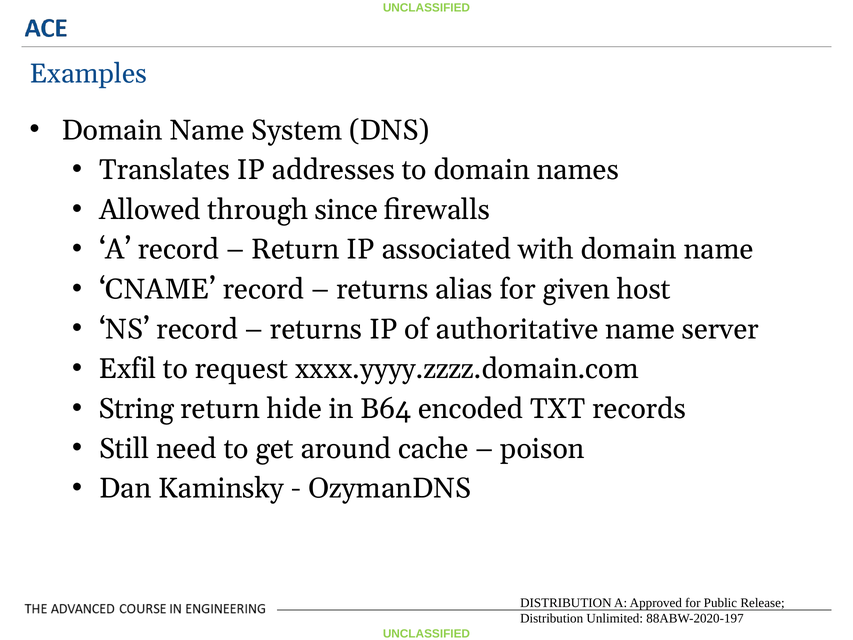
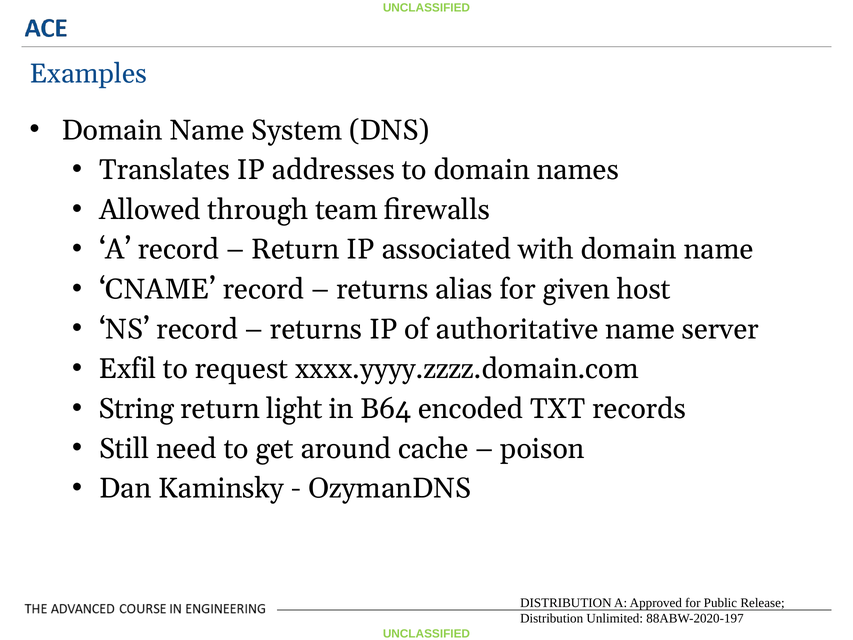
since: since -> team
hide: hide -> light
